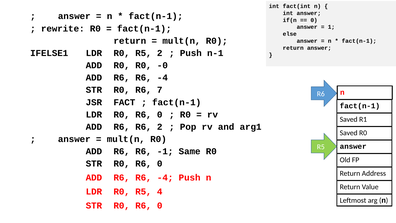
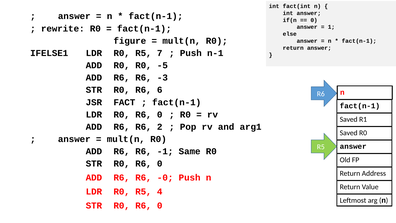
return at (130, 41): return -> figure
R5 2: 2 -> 7
-0: -0 -> -5
-4 at (162, 78): -4 -> -3
7: 7 -> 6
-4 at (165, 177): -4 -> -0
